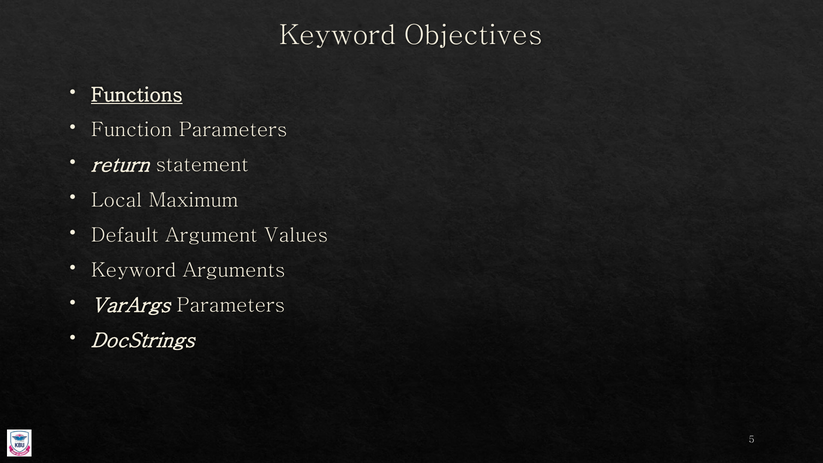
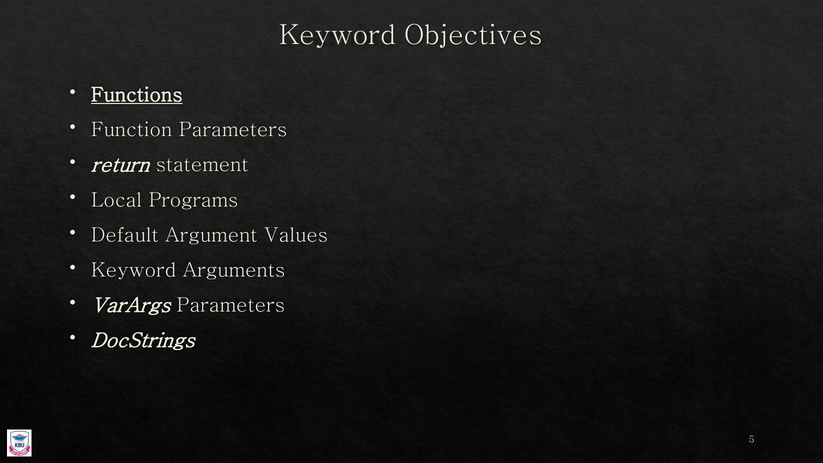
Maximum: Maximum -> Programs
